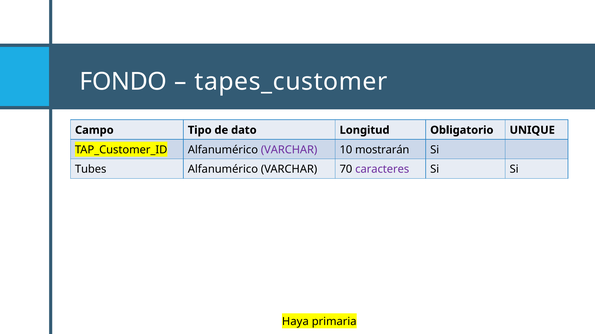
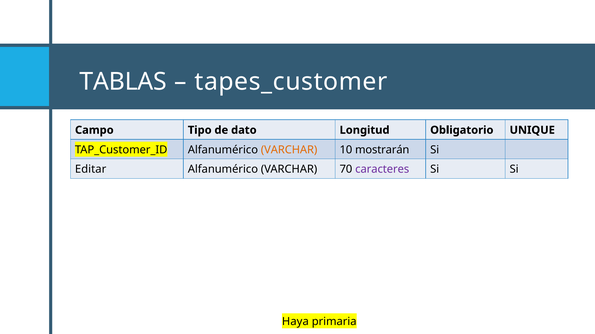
FONDO: FONDO -> TABLAS
VARCHAR at (289, 150) colour: purple -> orange
Tubes: Tubes -> Editar
